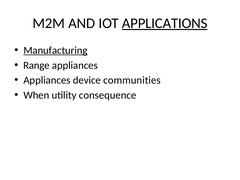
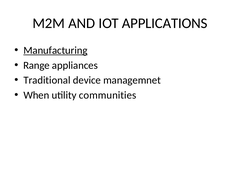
APPLICATIONS underline: present -> none
Appliances at (47, 80): Appliances -> Traditional
communities: communities -> managemnet
consequence: consequence -> communities
